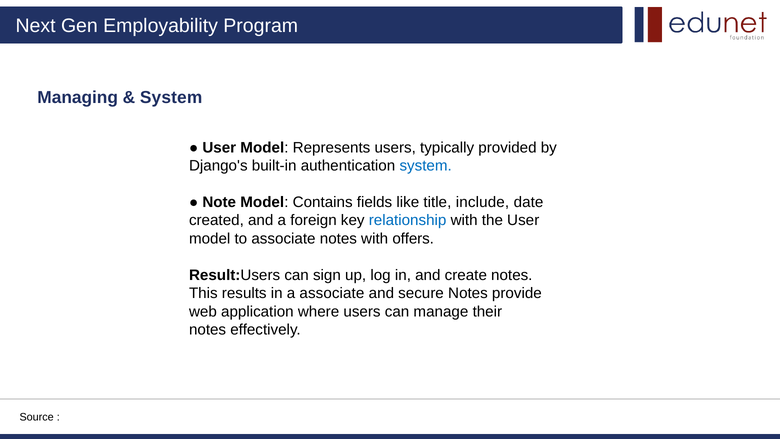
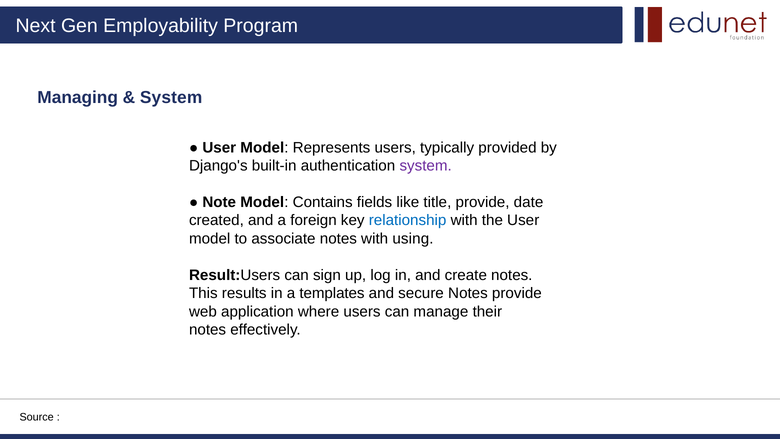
system at (426, 166) colour: blue -> purple
title include: include -> provide
offers: offers -> using
a associate: associate -> templates
